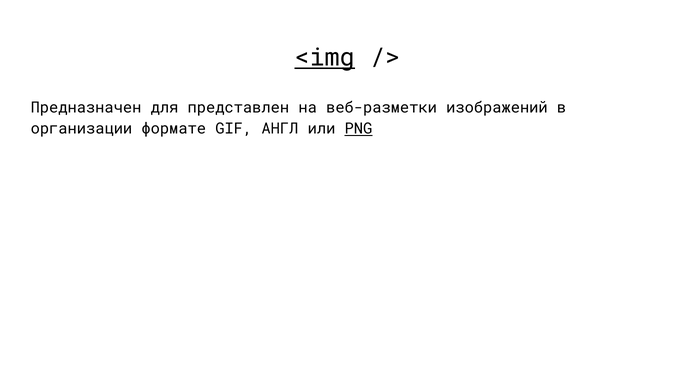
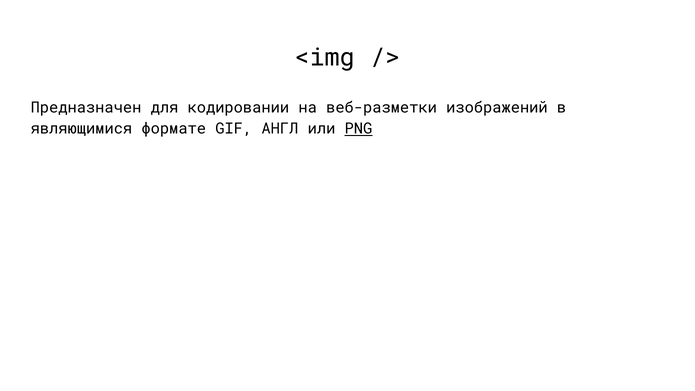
<img underline: present -> none
представлен: представлен -> кодировании
организации: организации -> являющимися
